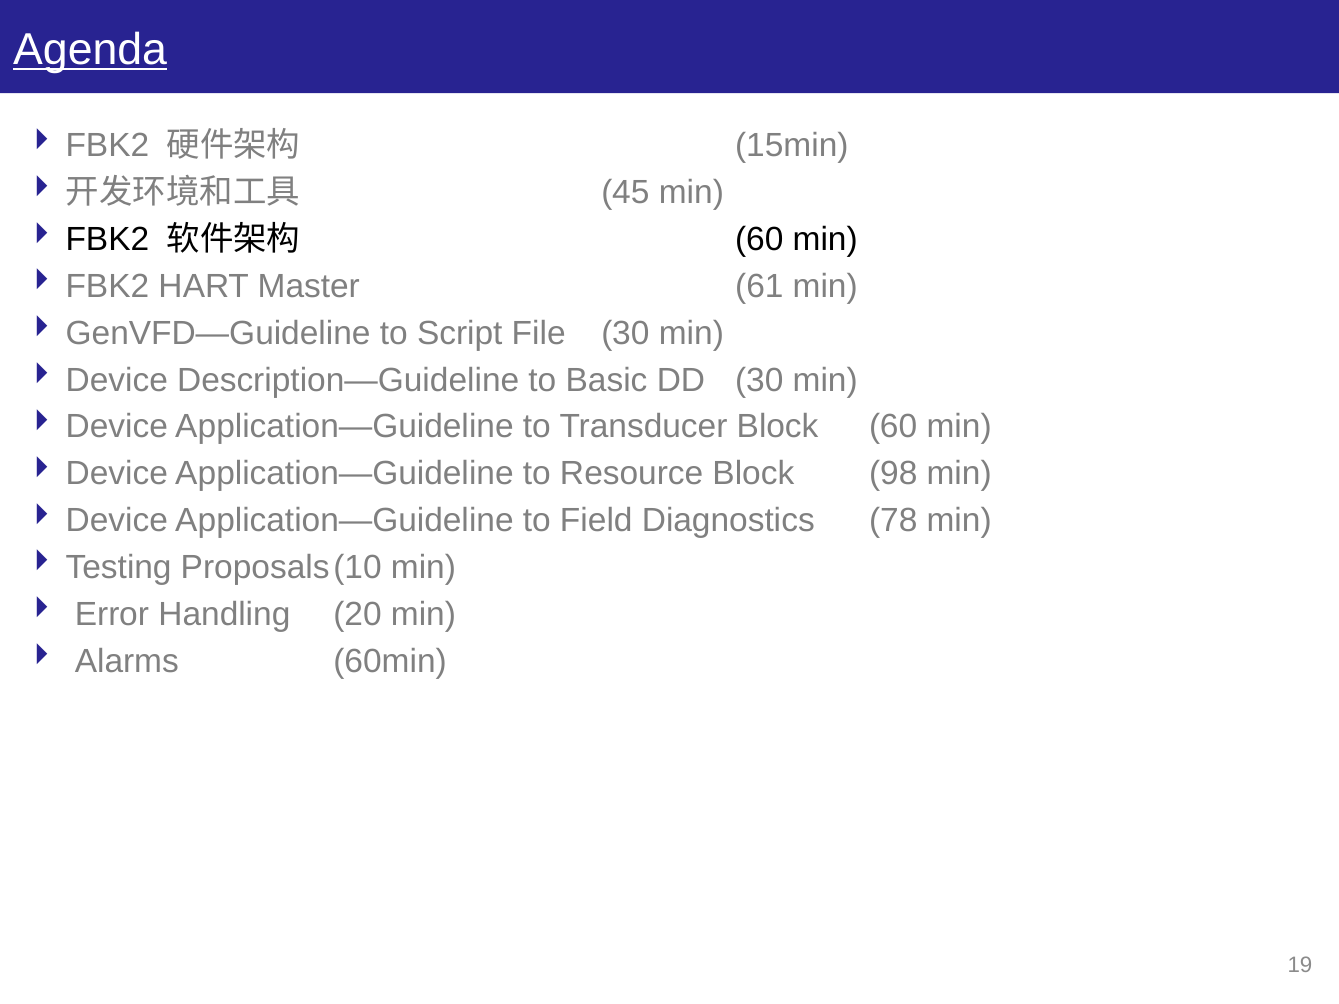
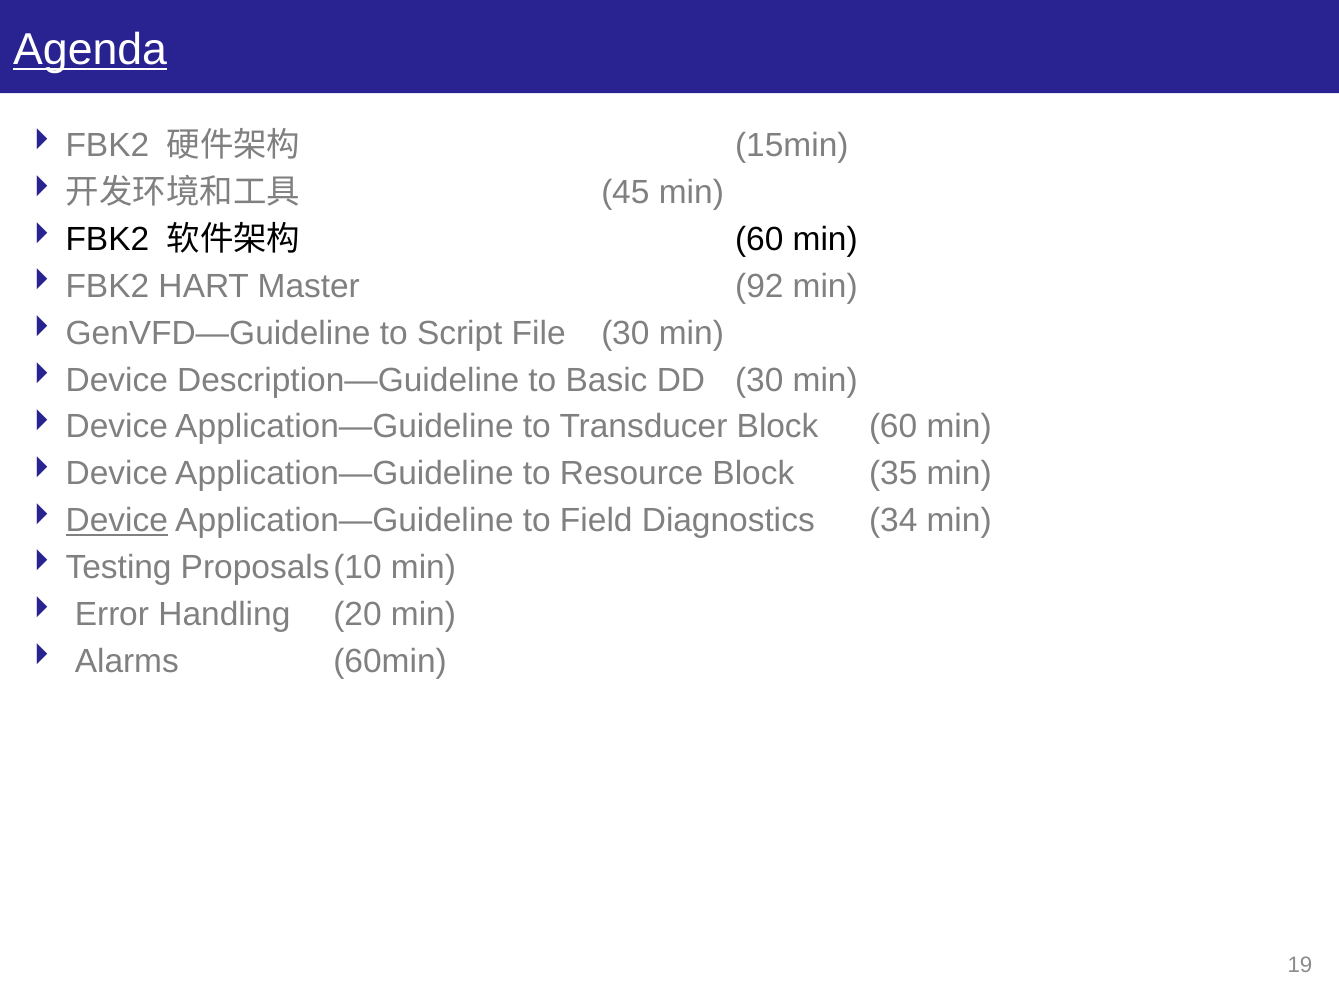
61: 61 -> 92
98: 98 -> 35
Device at (117, 521) underline: none -> present
78: 78 -> 34
